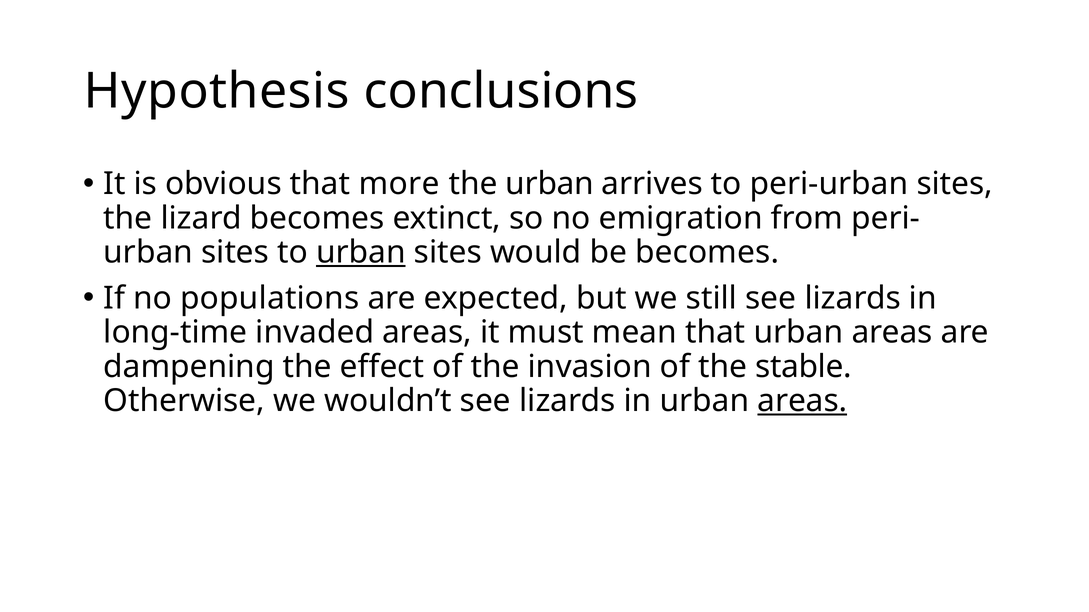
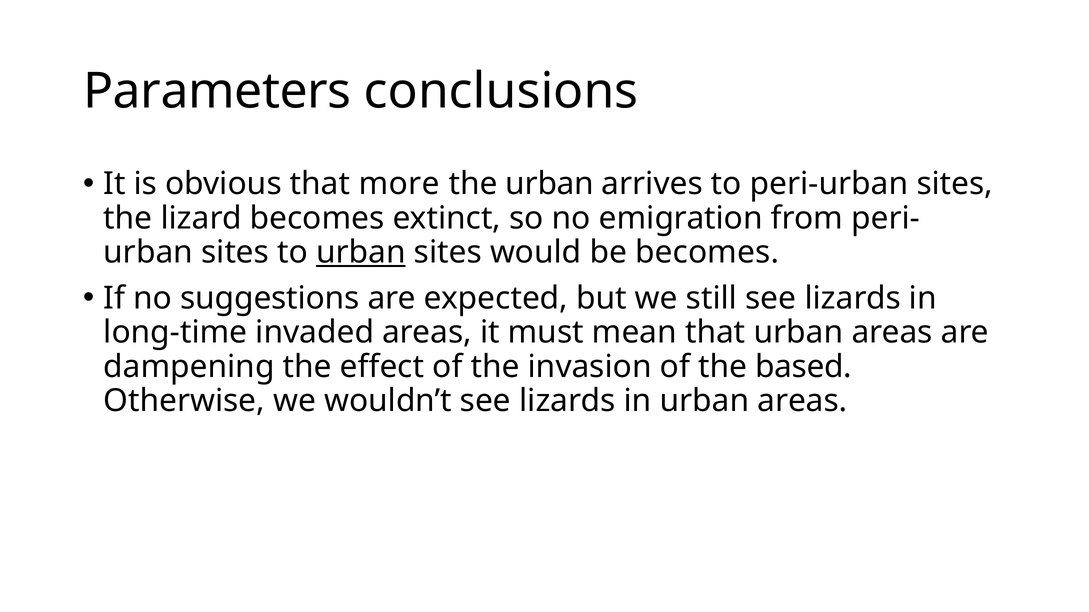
Hypothesis: Hypothesis -> Parameters
populations: populations -> suggestions
stable: stable -> based
areas at (802, 401) underline: present -> none
